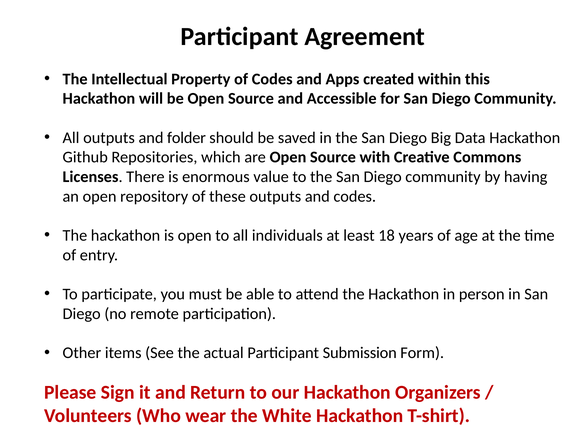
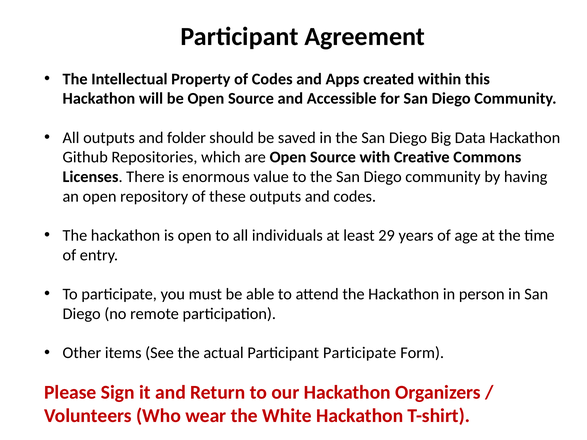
18: 18 -> 29
Participant Submission: Submission -> Participate
